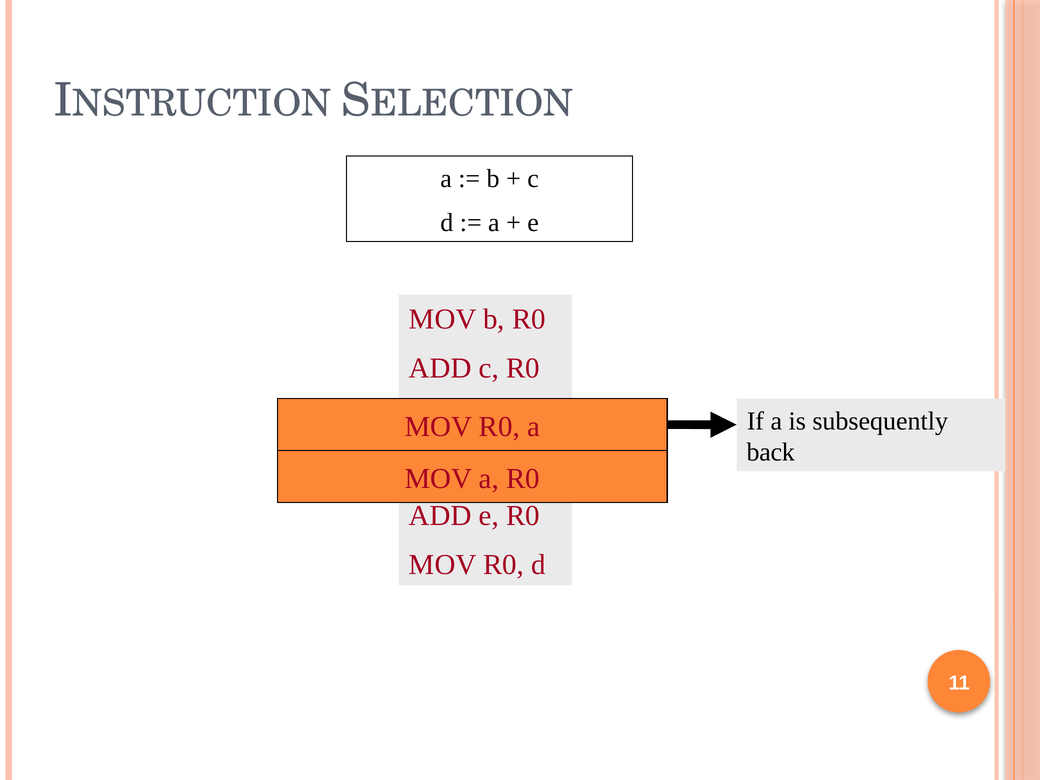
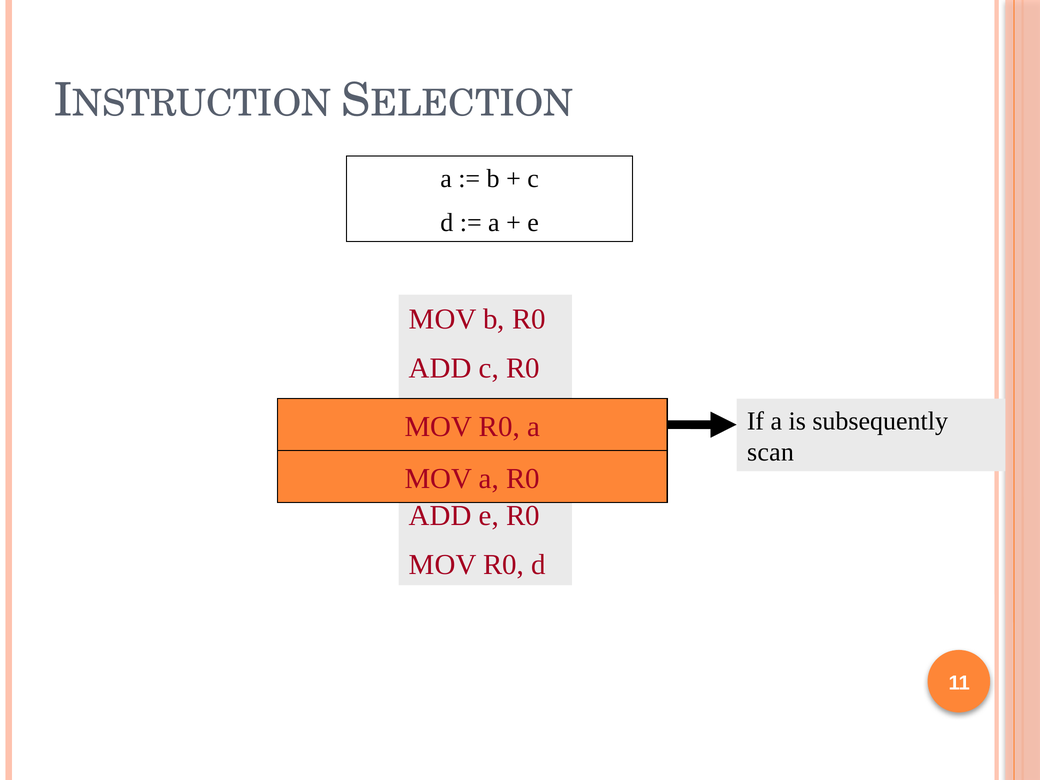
back: back -> scan
